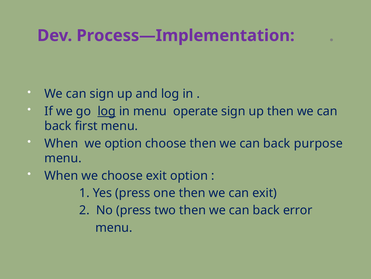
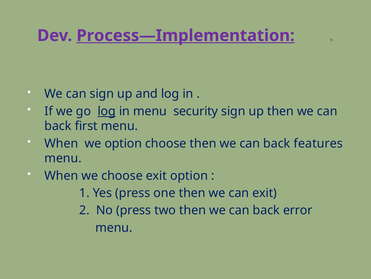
Process—Implementation underline: none -> present
operate: operate -> security
purpose: purpose -> features
